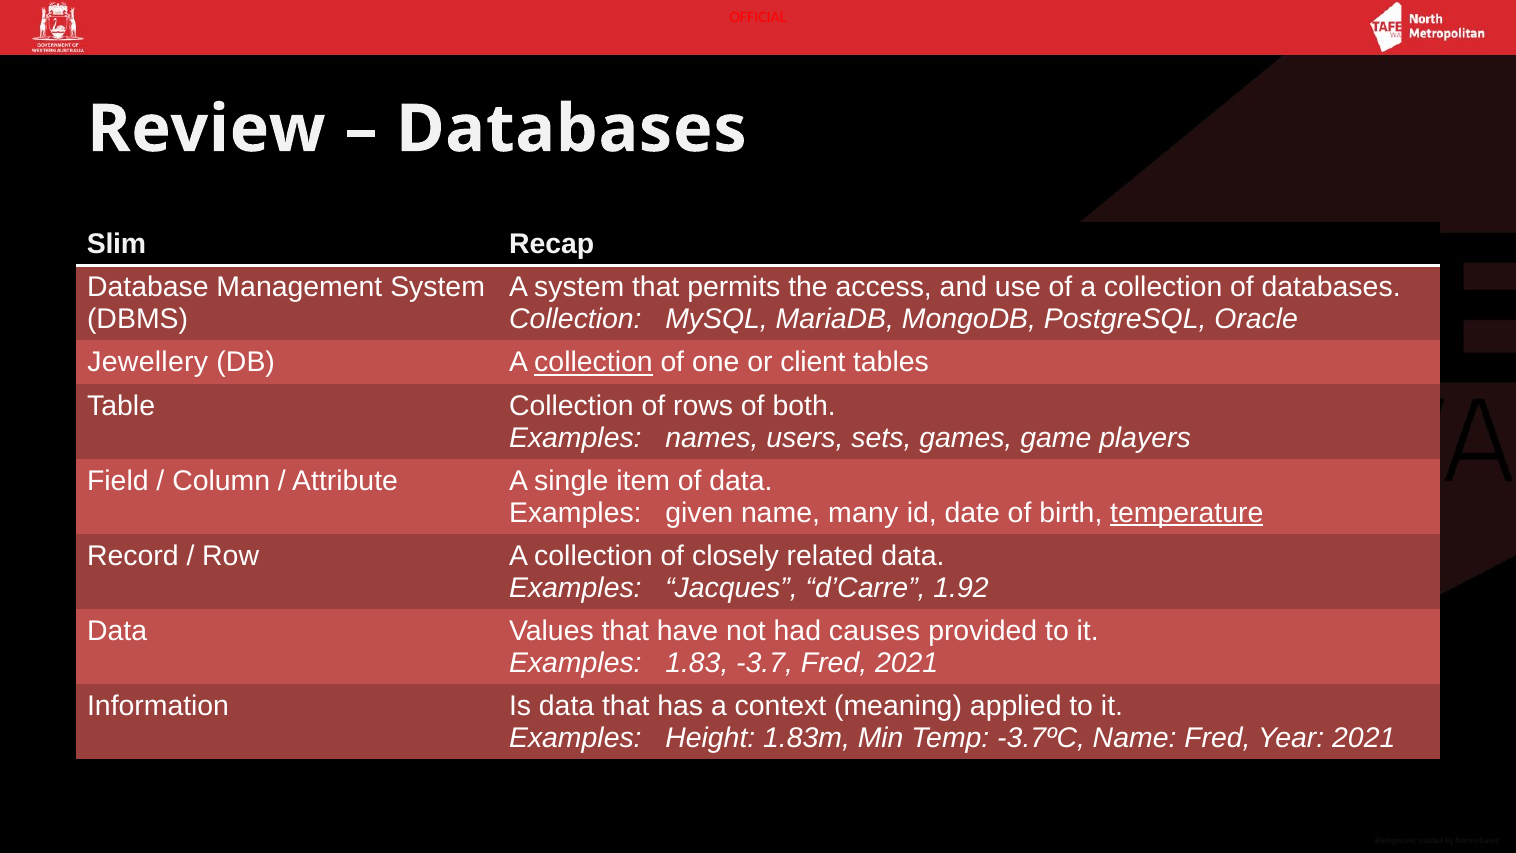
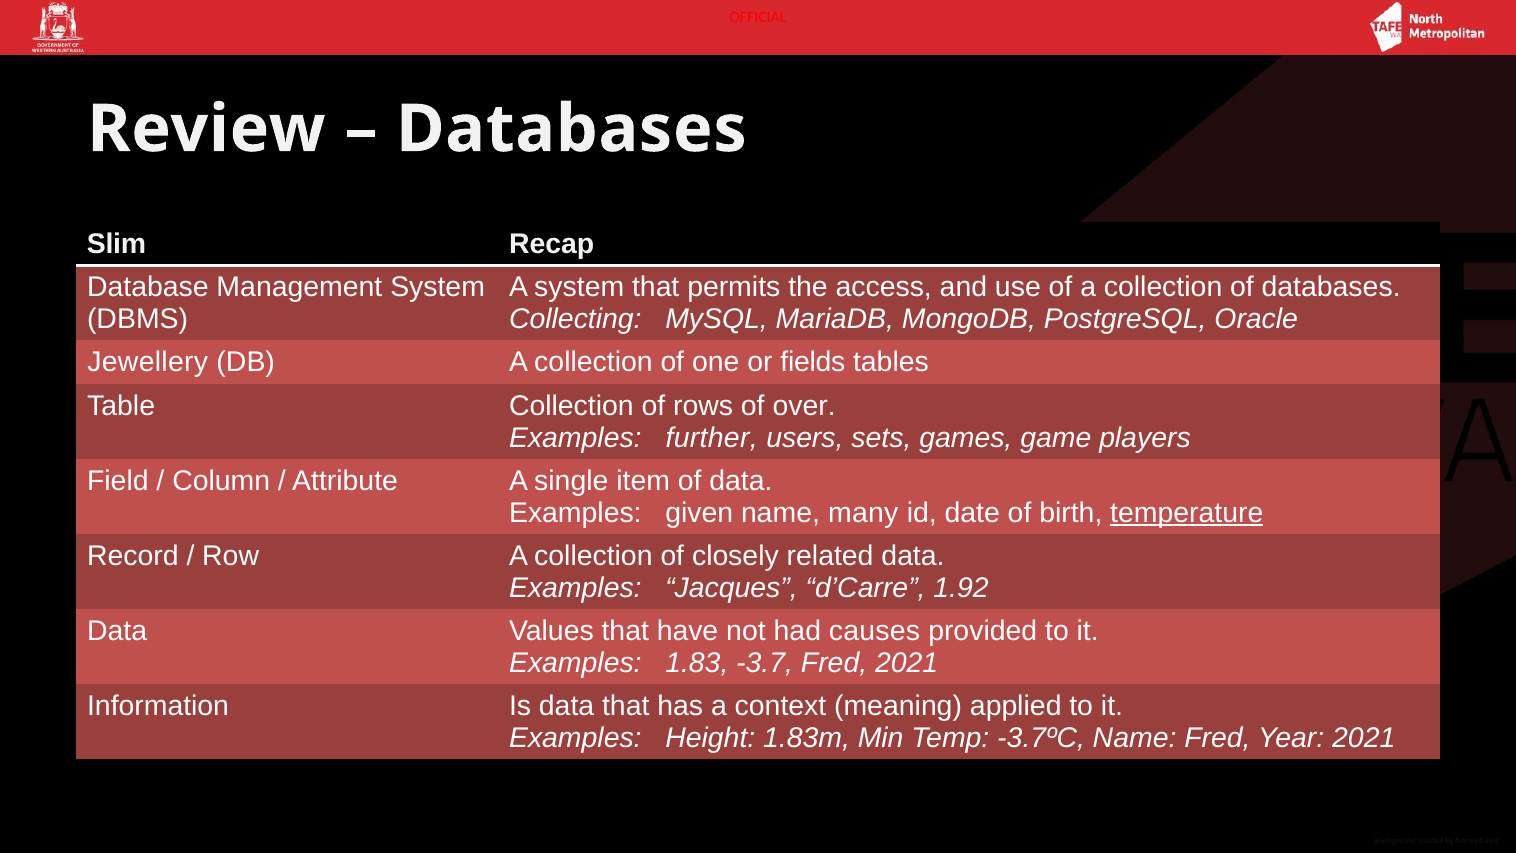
Collection at (575, 319): Collection -> Collecting
collection at (593, 362) underline: present -> none
client: client -> fields
both: both -> over
names: names -> further
